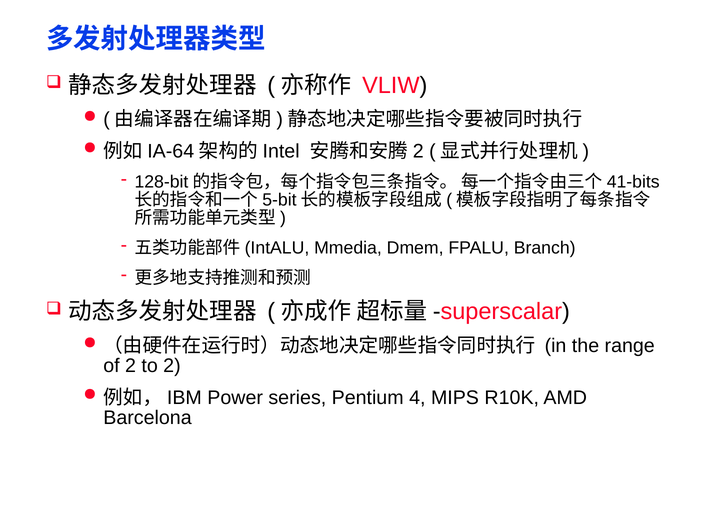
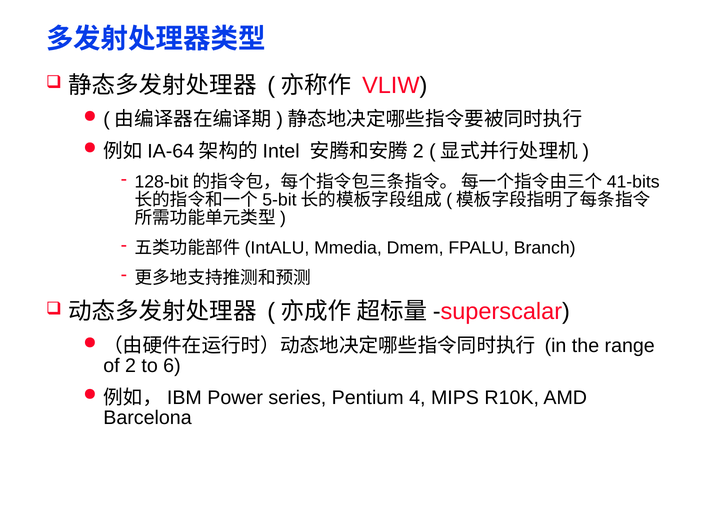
to 2: 2 -> 6
